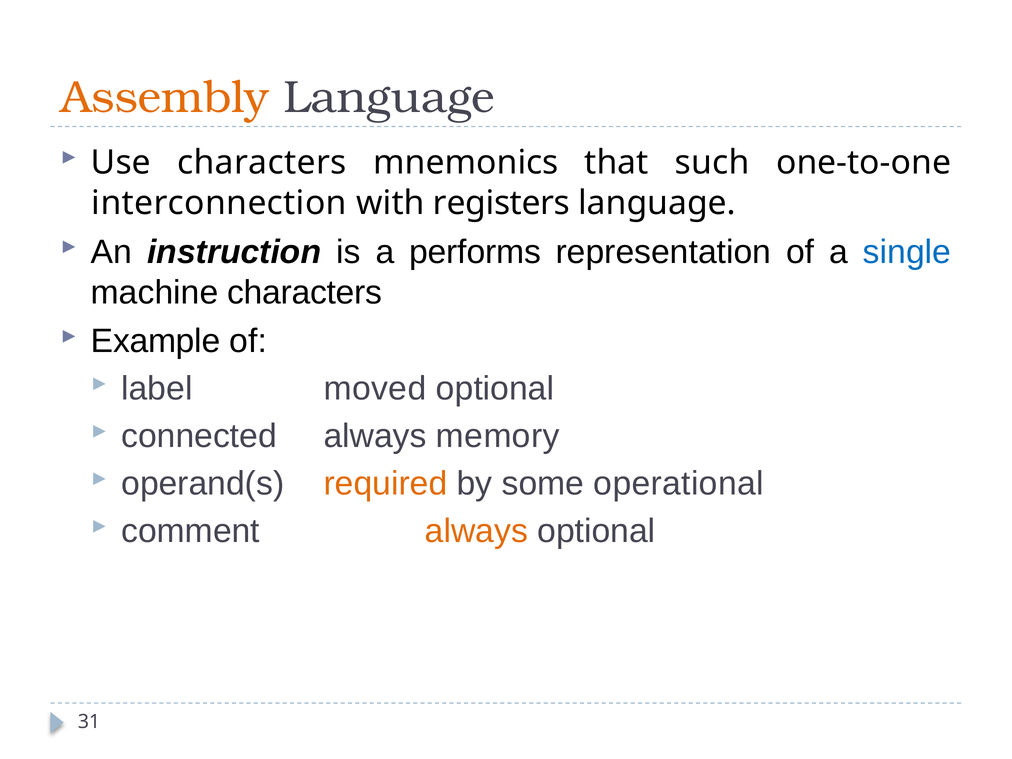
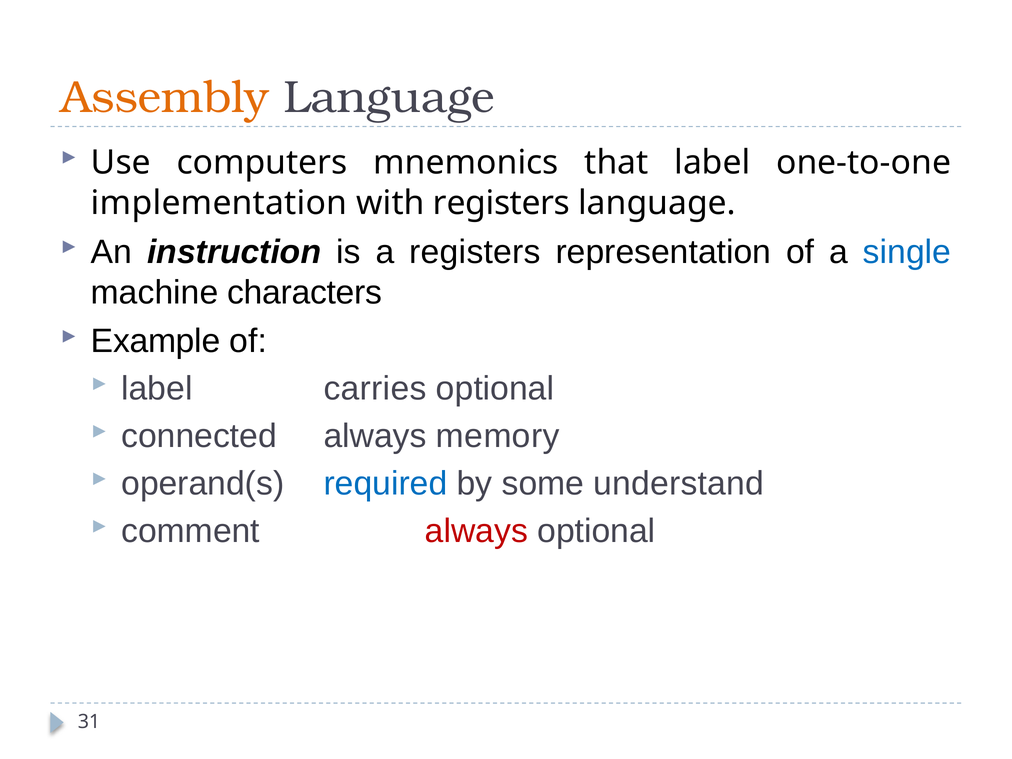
Use characters: characters -> computers
that such: such -> label
interconnection: interconnection -> implementation
a performs: performs -> registers
moved: moved -> carries
required colour: orange -> blue
operational: operational -> understand
always at (476, 531) colour: orange -> red
